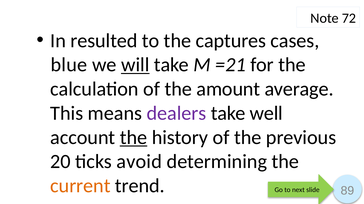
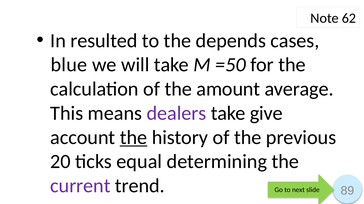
72: 72 -> 62
captures: captures -> depends
will underline: present -> none
=21: =21 -> =50
well: well -> give
avoid: avoid -> equal
current colour: orange -> purple
